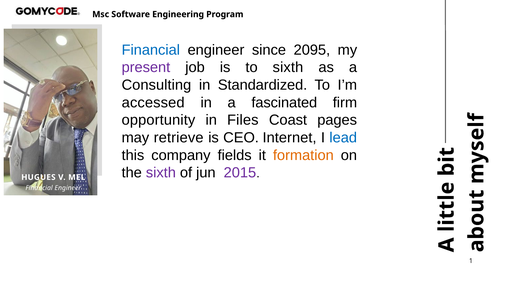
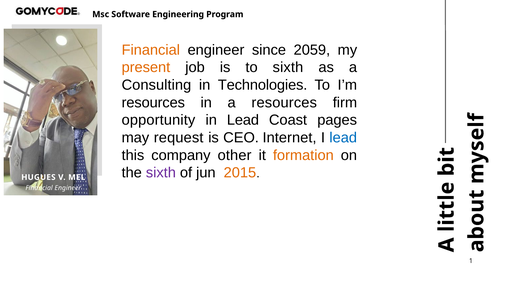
Financial at (151, 50) colour: blue -> orange
2095: 2095 -> 2059
present colour: purple -> orange
Standardized: Standardized -> Technologies
accessed at (153, 103): accessed -> resources
a fascinated: fascinated -> resources
in Files: Files -> Lead
retrieve: retrieve -> request
fields: fields -> other
2015 colour: purple -> orange
